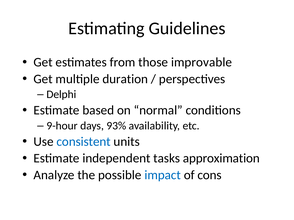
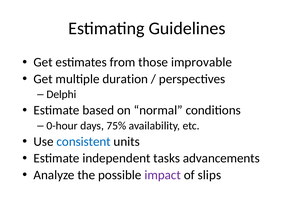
9-hour: 9-hour -> 0-hour
93%: 93% -> 75%
approximation: approximation -> advancements
impact colour: blue -> purple
cons: cons -> slips
